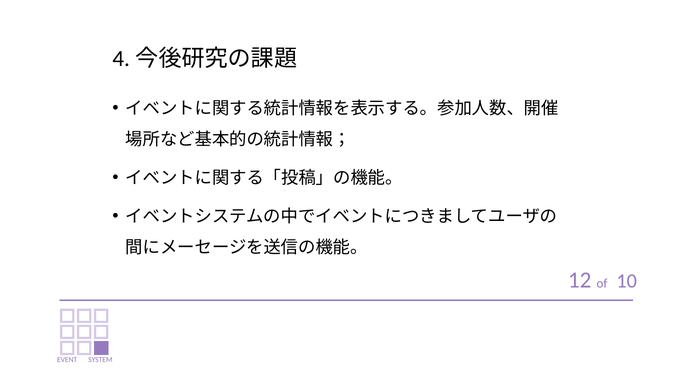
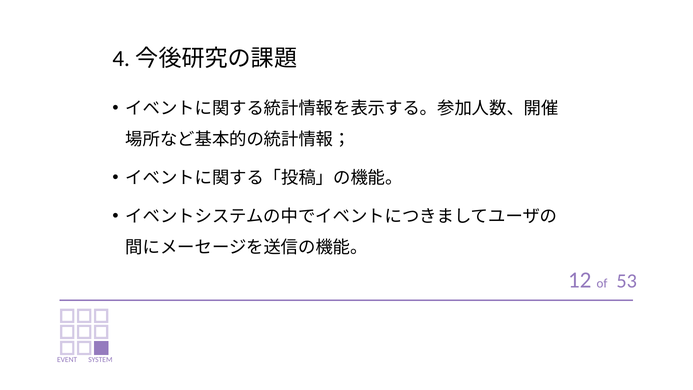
10: 10 -> 53
